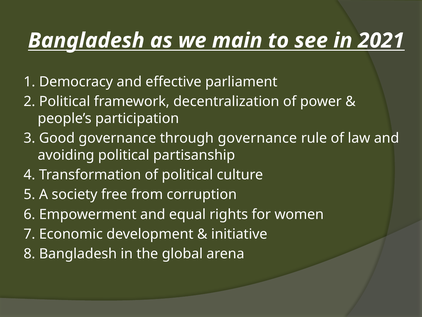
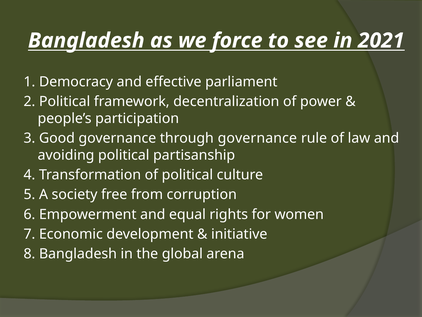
main: main -> force
